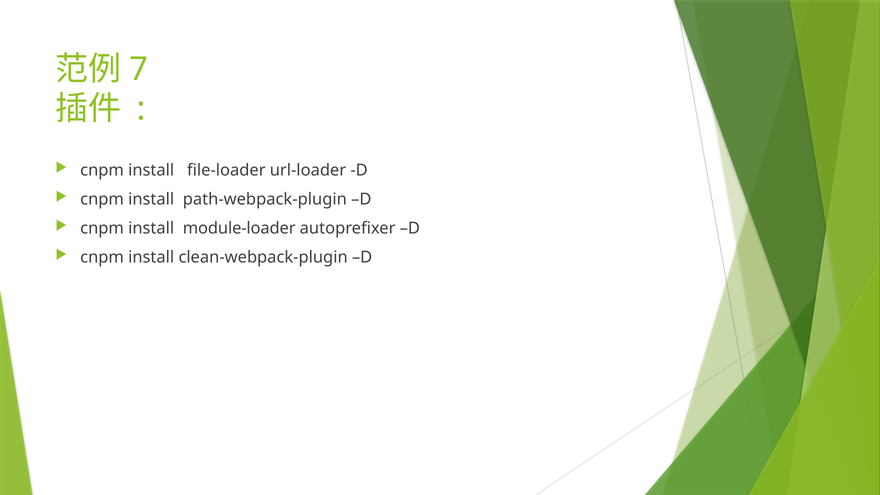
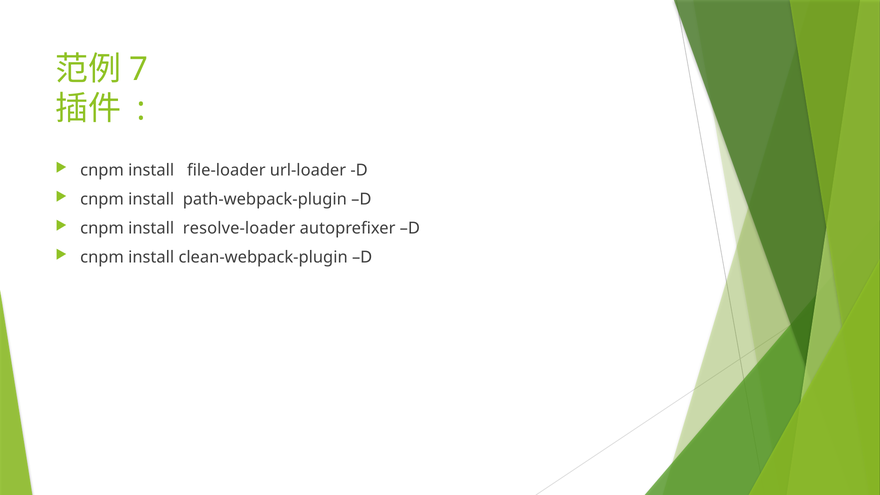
module-loader: module-loader -> resolve-loader
